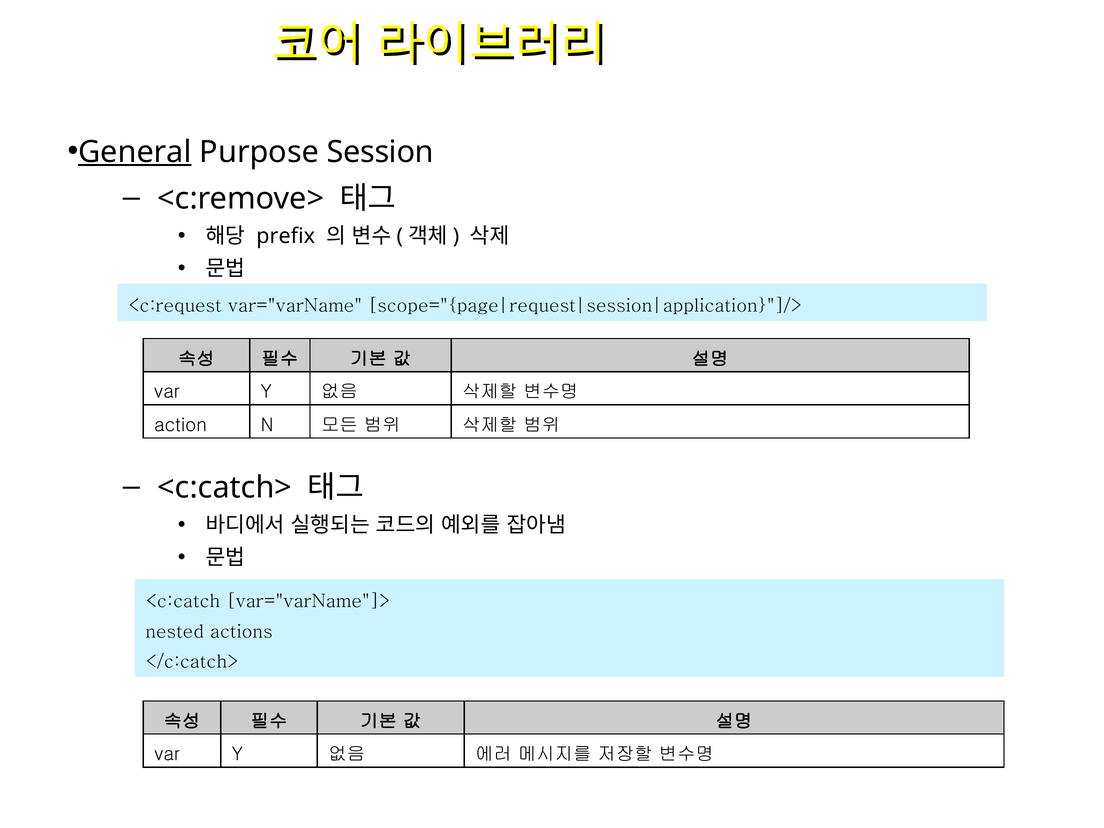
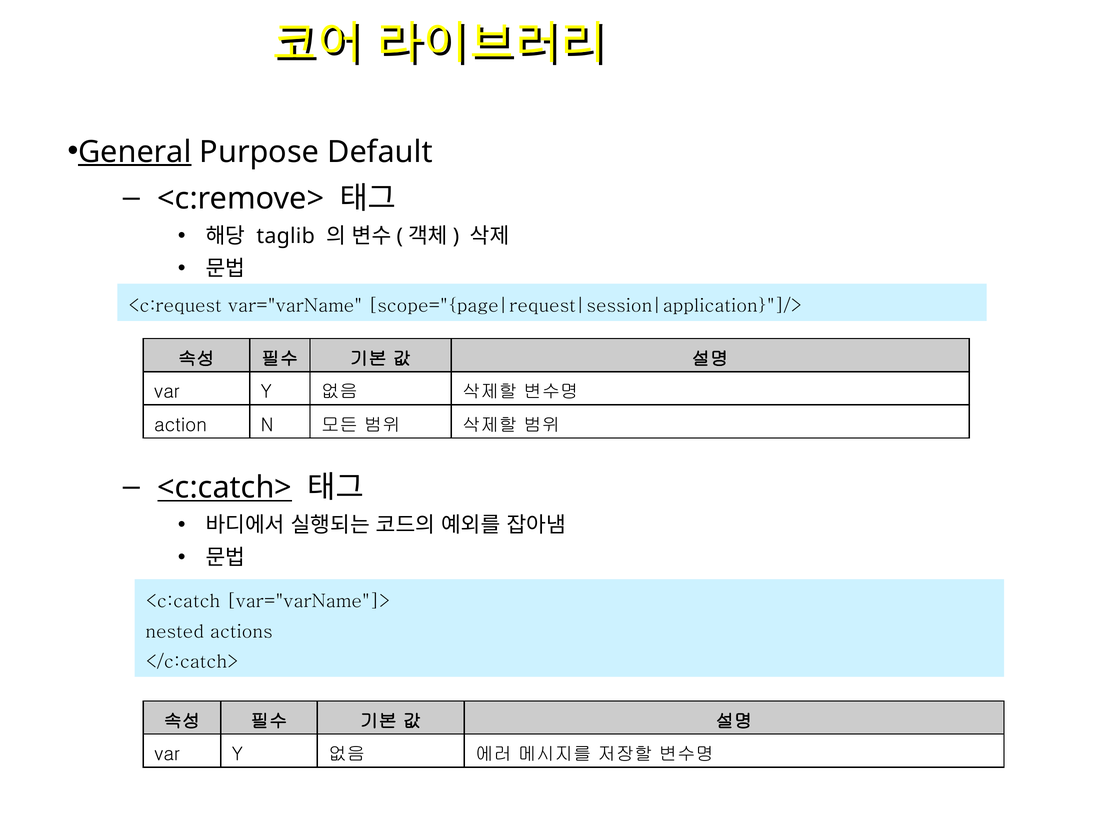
Session: Session -> Default
prefix: prefix -> taglib
<c:catch> underline: none -> present
